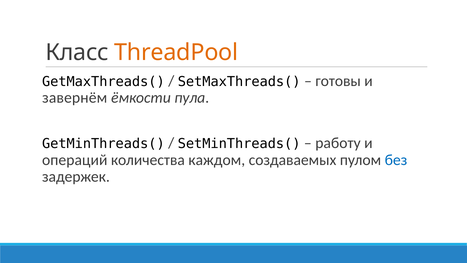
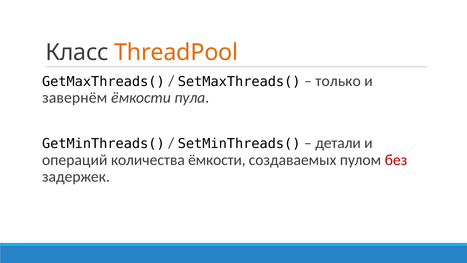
готовы: готовы -> только
работу: работу -> детали
количества каждом: каждом -> ёмкости
без colour: blue -> red
